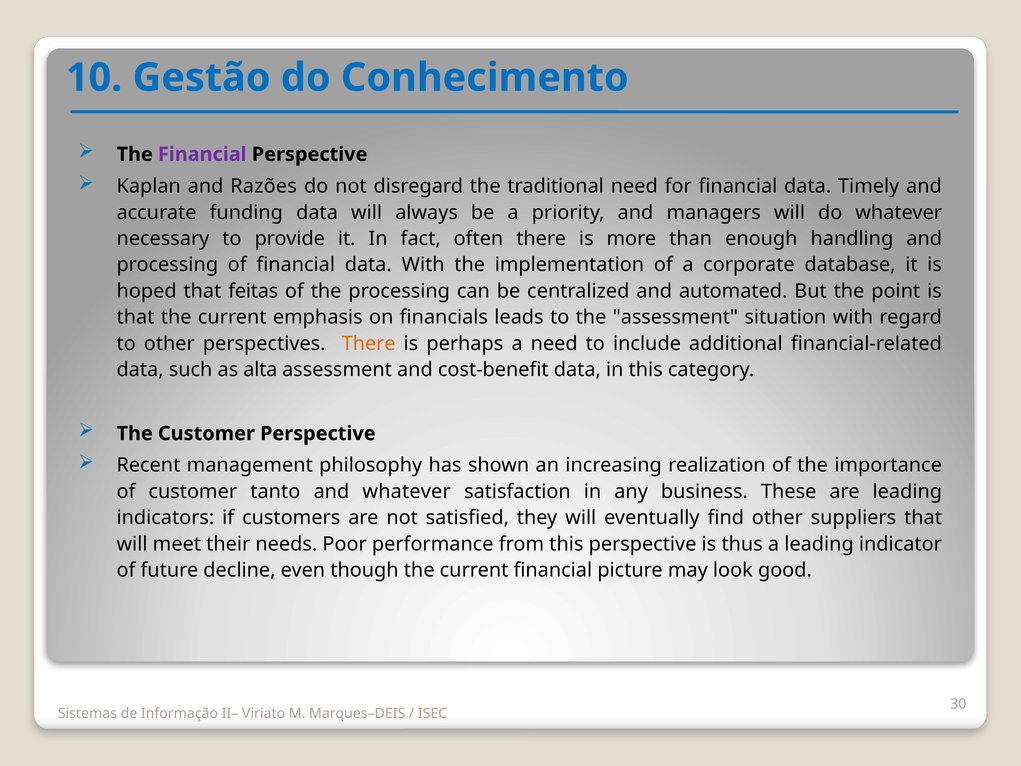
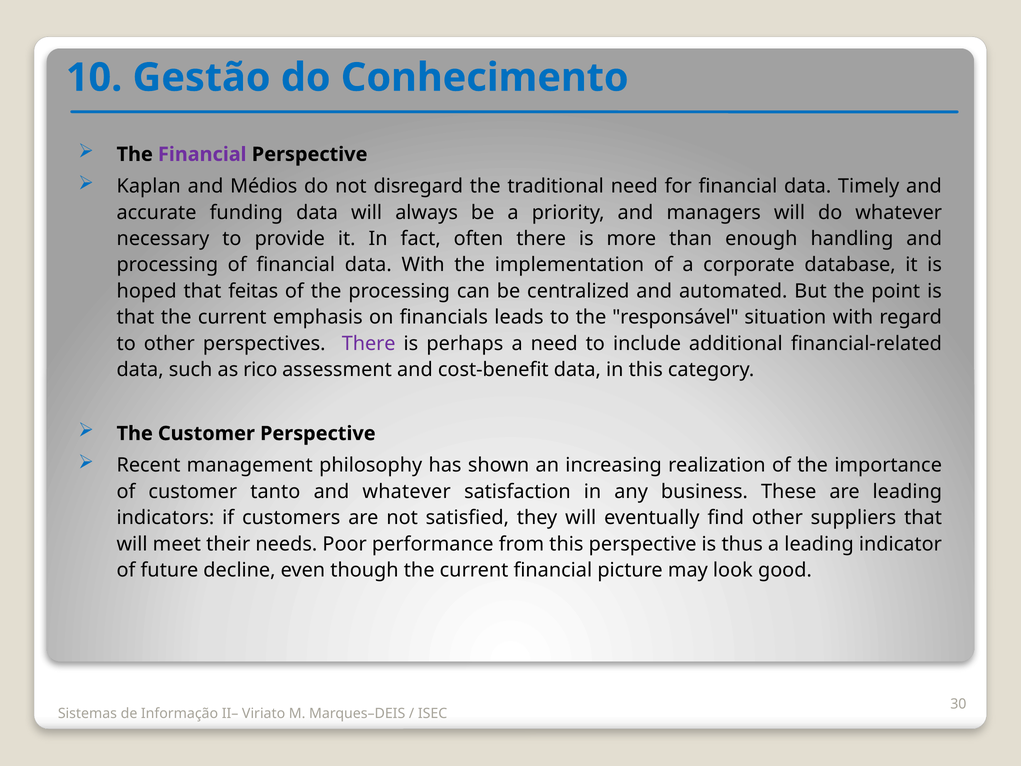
Razões: Razões -> Médios
the assessment: assessment -> responsável
There at (369, 343) colour: orange -> purple
alta: alta -> rico
